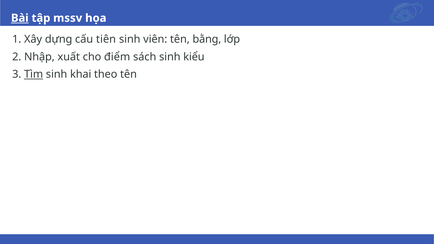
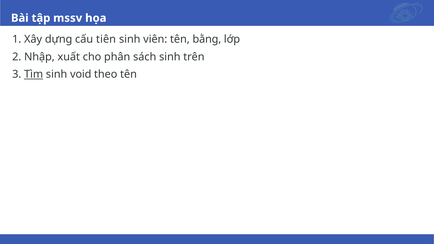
Bài underline: present -> none
điểm: điểm -> phân
kiểu: kiểu -> trên
khai: khai -> void
